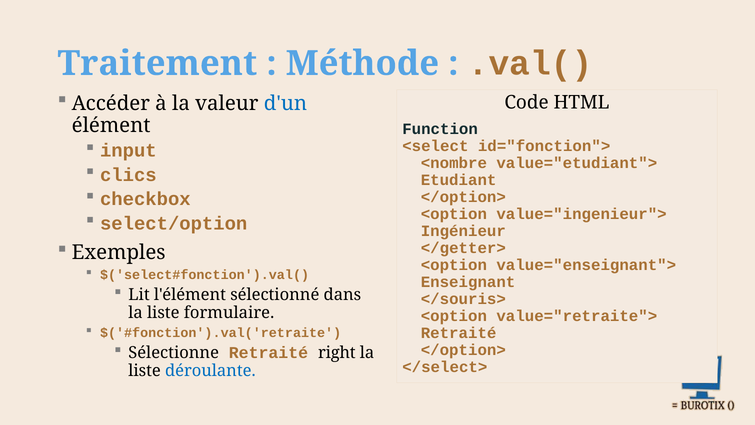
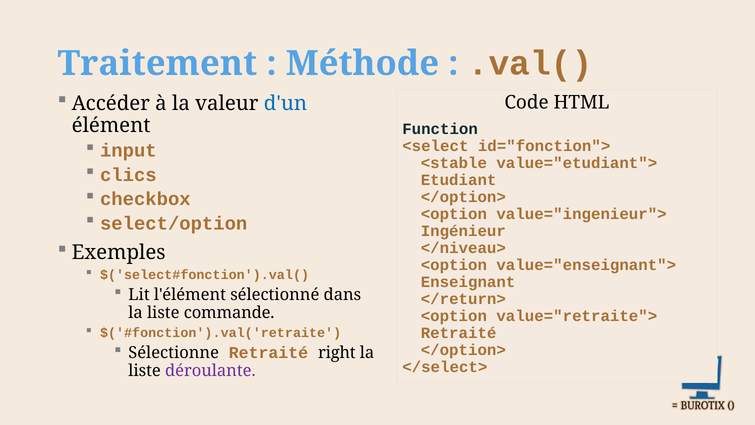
<nombre: <nombre -> <stable
</getter>: </getter> -> </niveau>
</souris>: </souris> -> </return>
formulaire: formulaire -> commande
déroulante colour: blue -> purple
